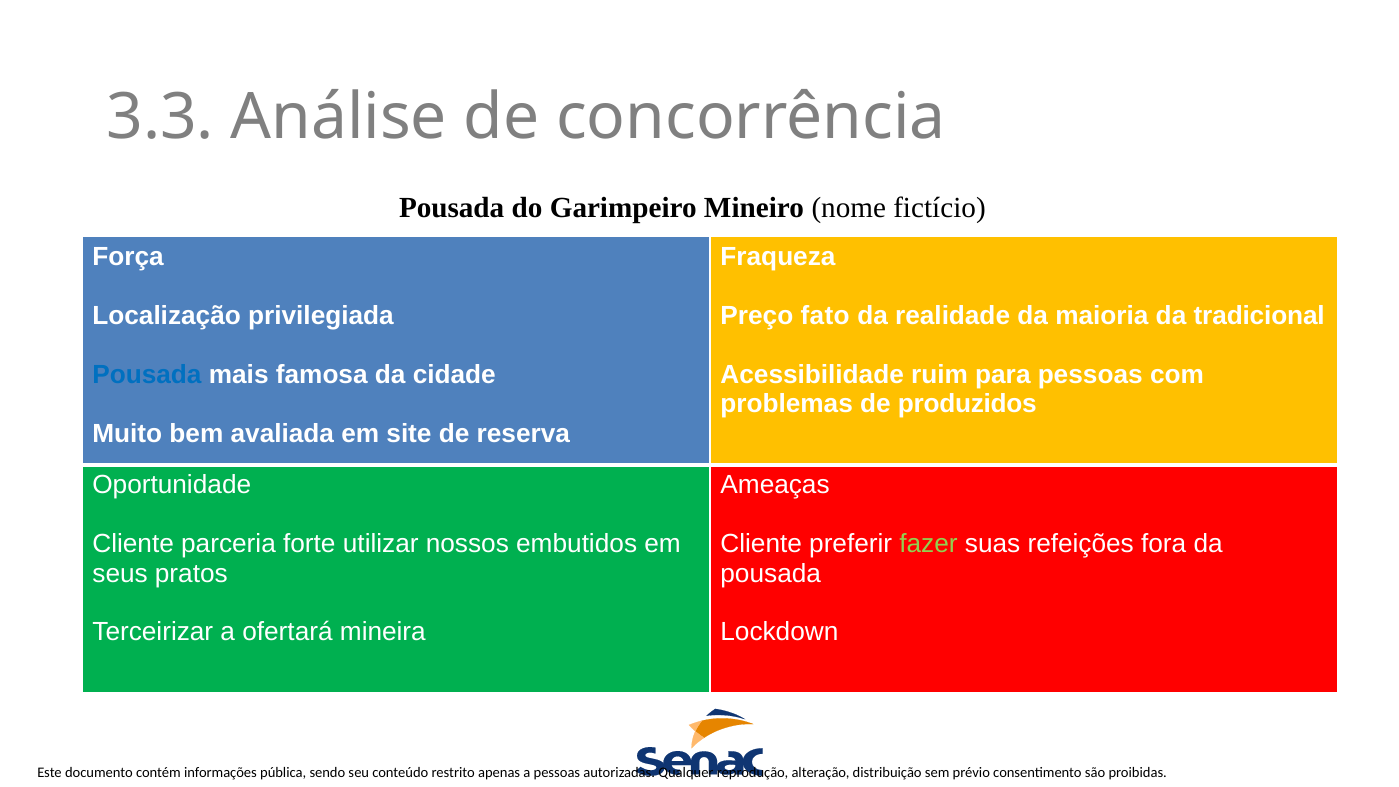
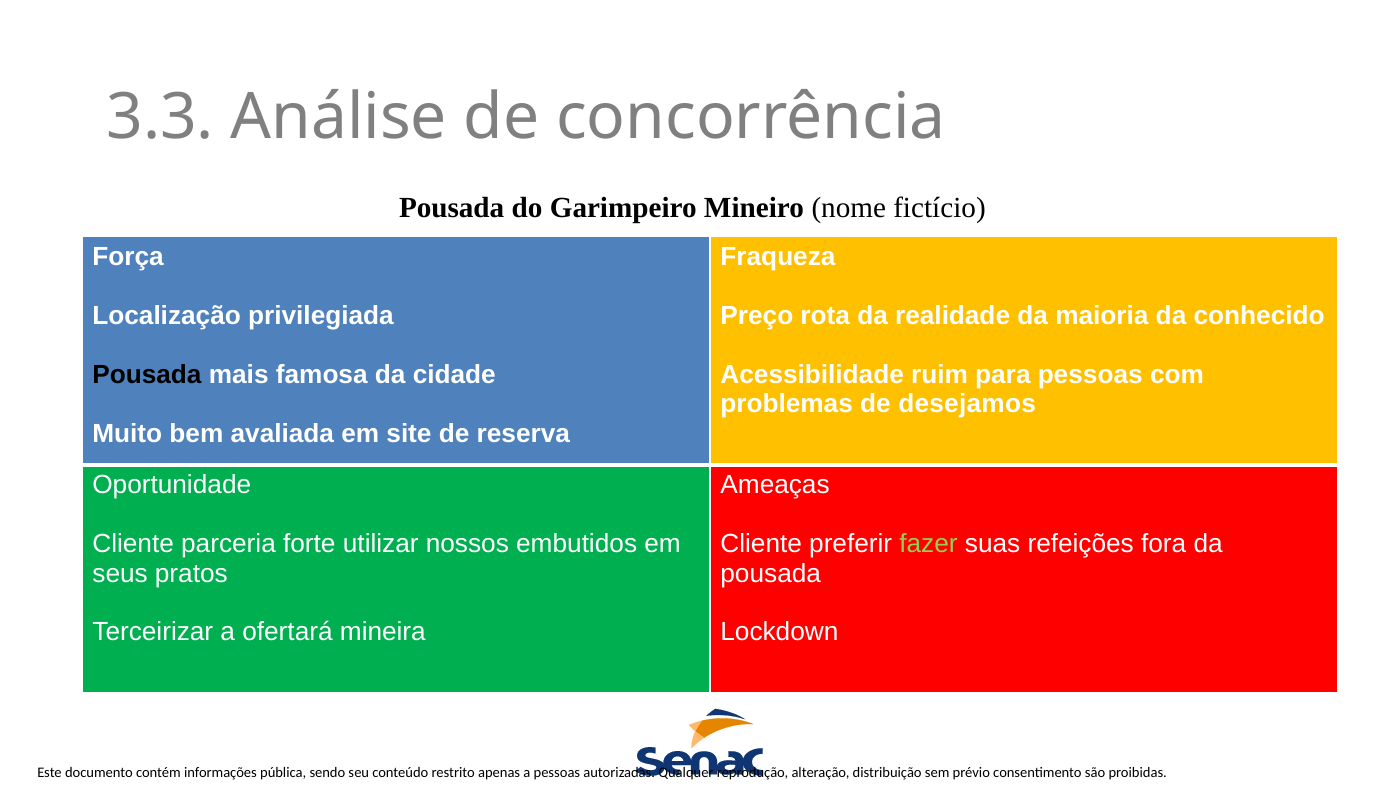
fato: fato -> rota
tradicional: tradicional -> conhecido
Pousada at (147, 375) colour: blue -> black
produzidos: produzidos -> desejamos
